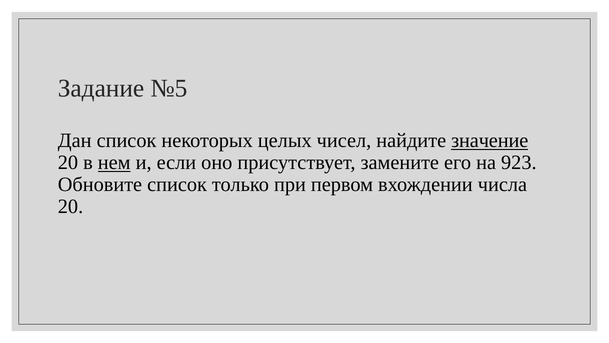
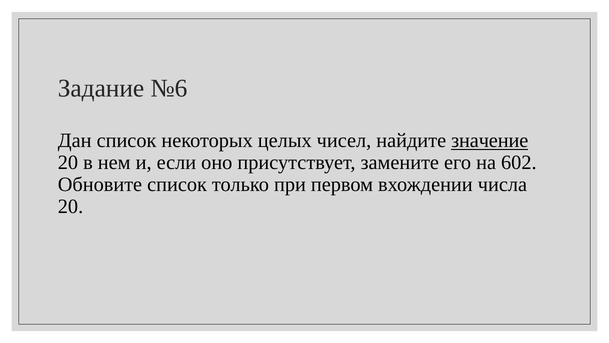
№5: №5 -> №6
нем underline: present -> none
923: 923 -> 602
